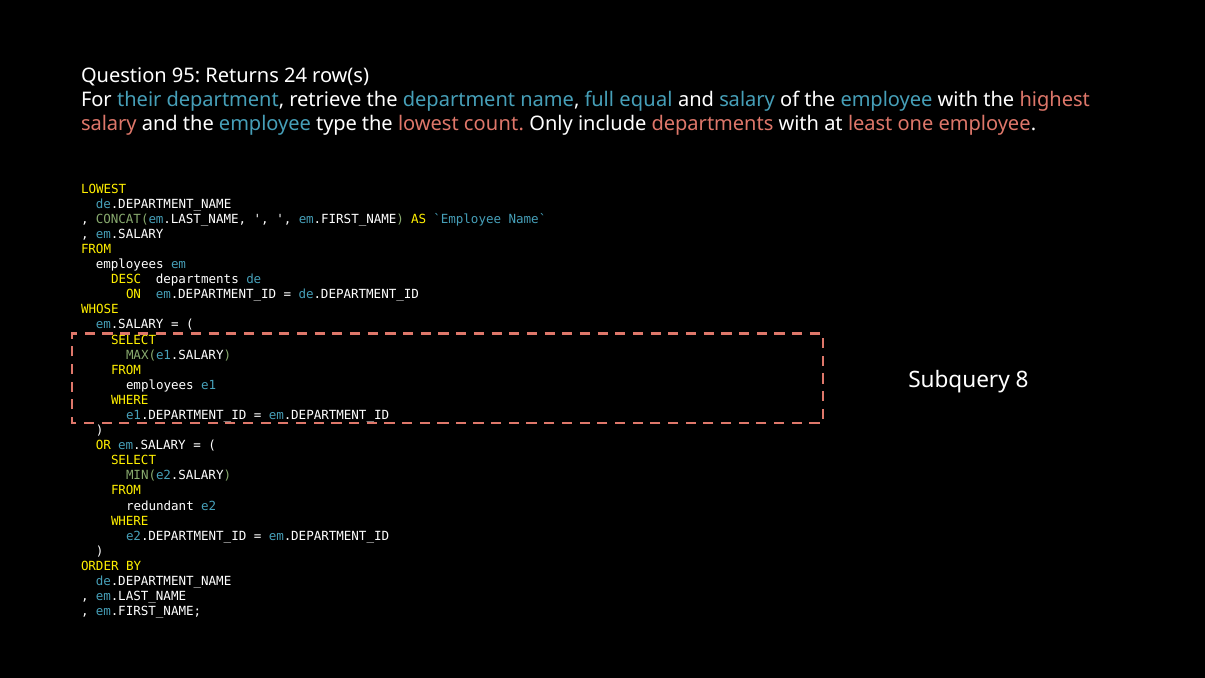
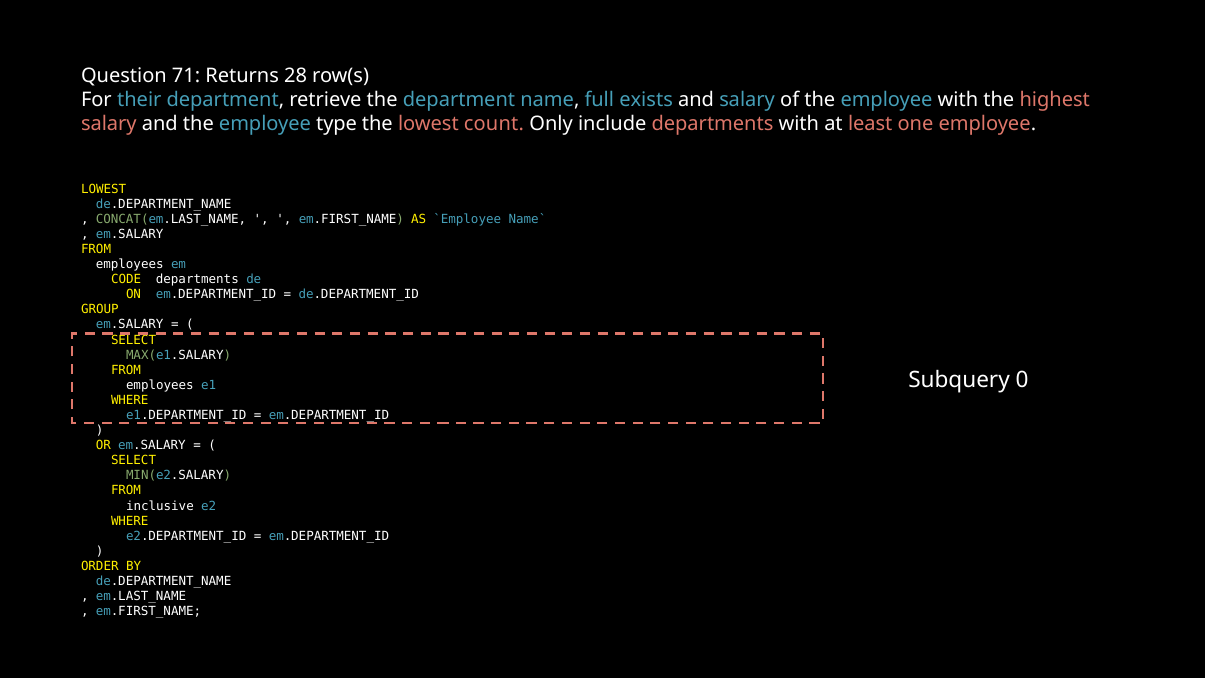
95: 95 -> 71
24: 24 -> 28
equal: equal -> exists
DESC: DESC -> CODE
WHOSE: WHOSE -> GROUP
8: 8 -> 0
redundant: redundant -> inclusive
